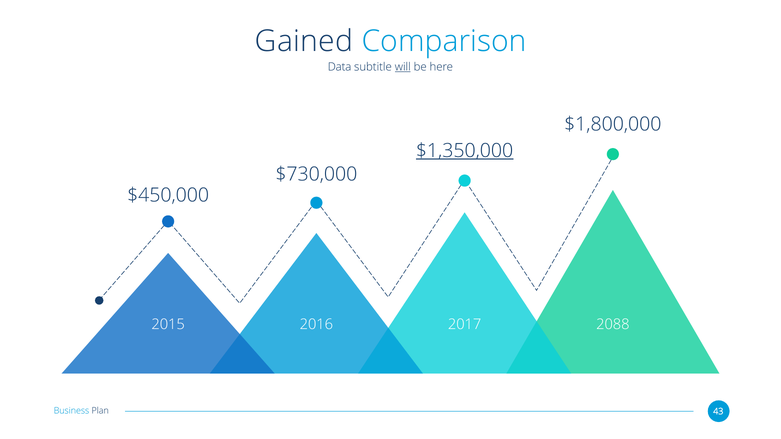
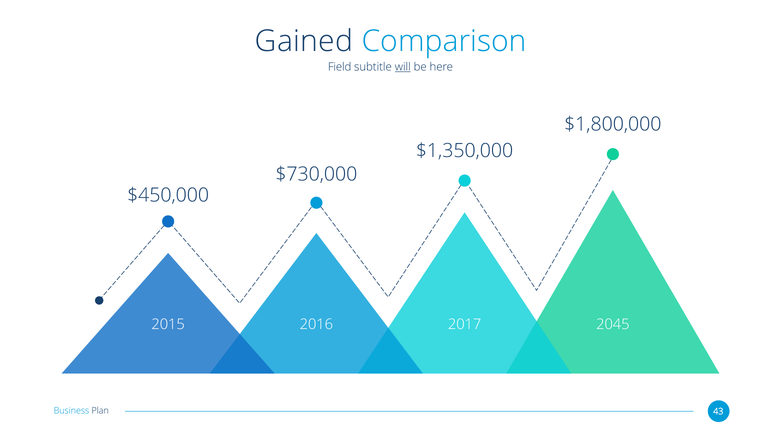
Data: Data -> Field
$1,350,000 underline: present -> none
2088: 2088 -> 2045
